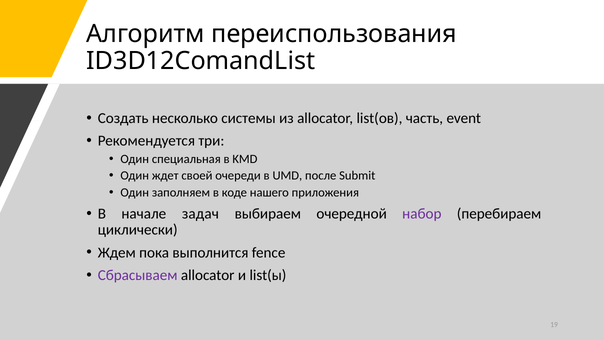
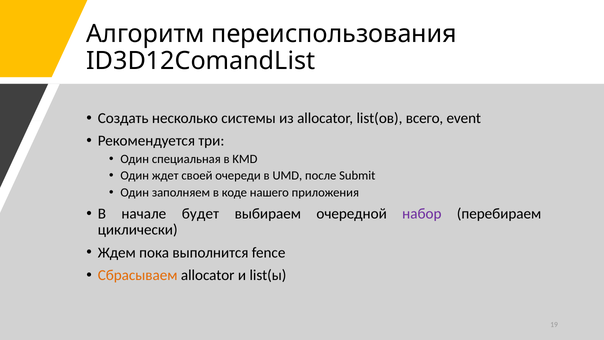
часть: часть -> всего
задач: задач -> будет
Сбрасываем colour: purple -> orange
